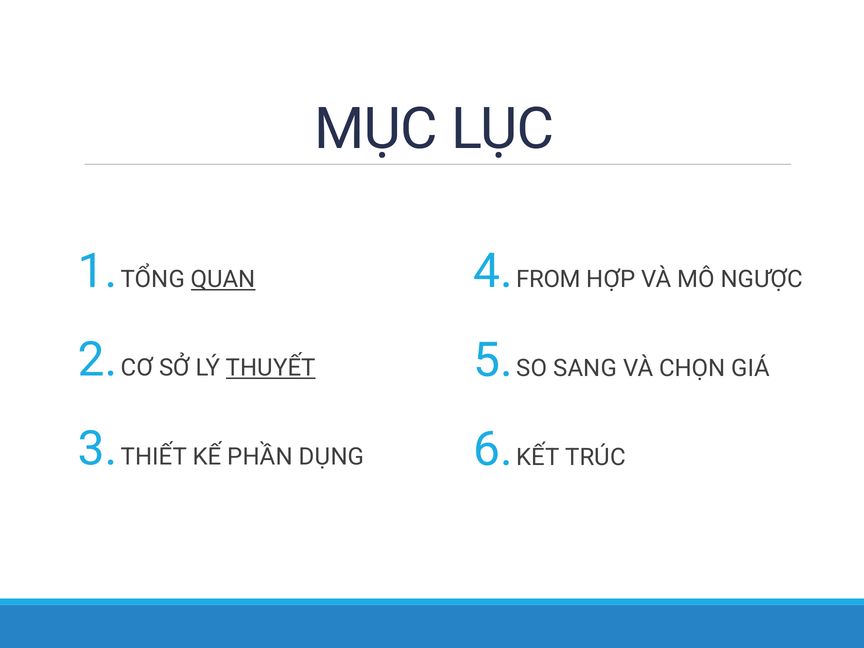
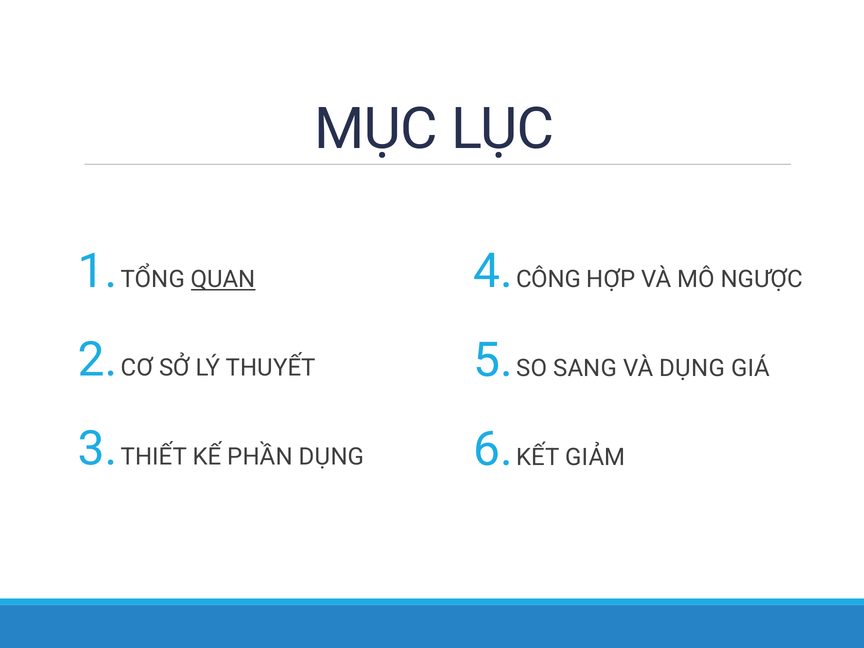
FROM: FROM -> CÔNG
THUYẾT underline: present -> none
VÀ CHỌN: CHỌN -> DỤNG
TRÚC: TRÚC -> GIẢM
